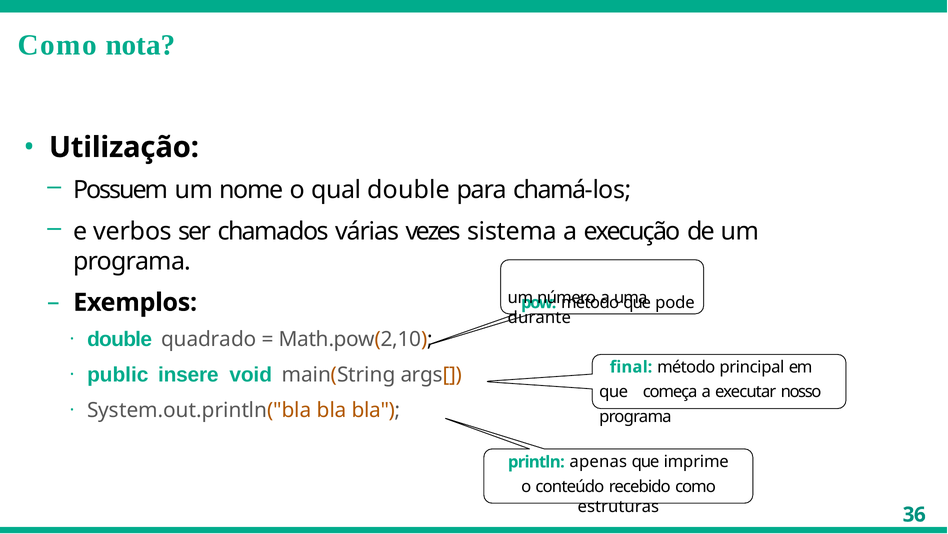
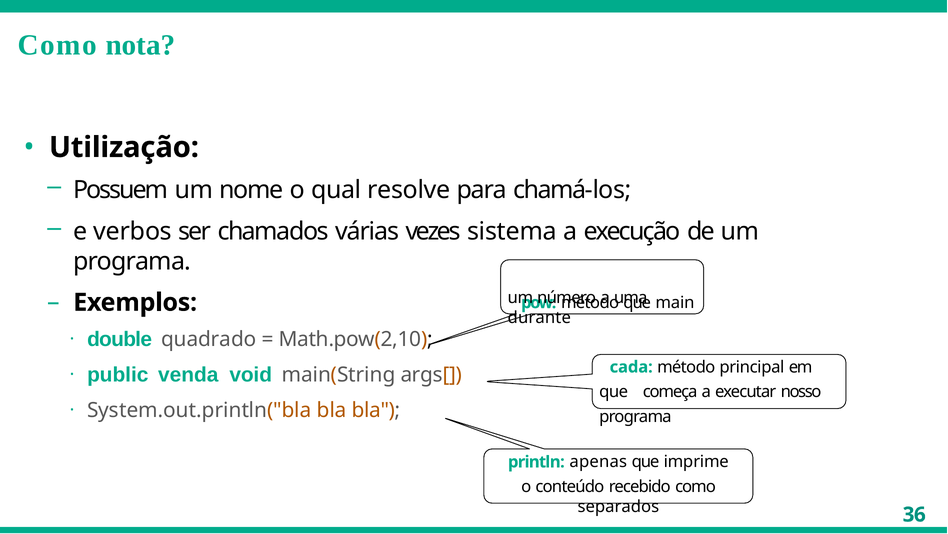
qual double: double -> resolve
pode: pode -> main
insere: insere -> venda
final: final -> cada
estruturas: estruturas -> separados
